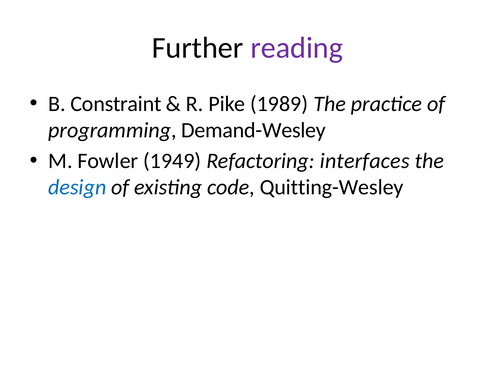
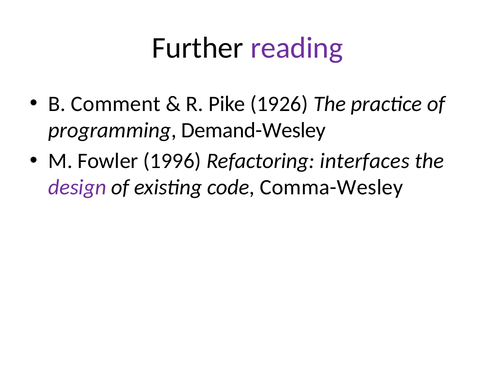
Constraint: Constraint -> Comment
1989: 1989 -> 1926
1949: 1949 -> 1996
design colour: blue -> purple
Quitting-Wesley: Quitting-Wesley -> Comma-Wesley
